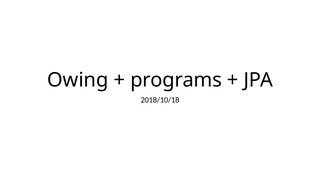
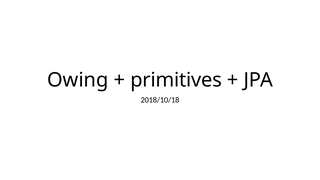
programs: programs -> primitives
